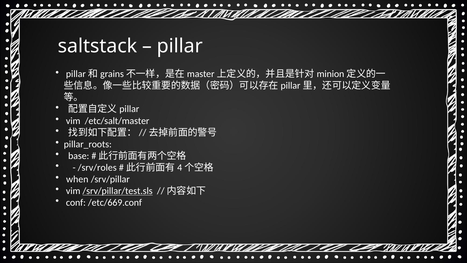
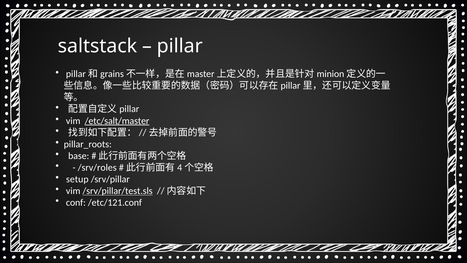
/etc/salt/master underline: none -> present
when: when -> setup
/etc/669.conf: /etc/669.conf -> /etc/121.conf
